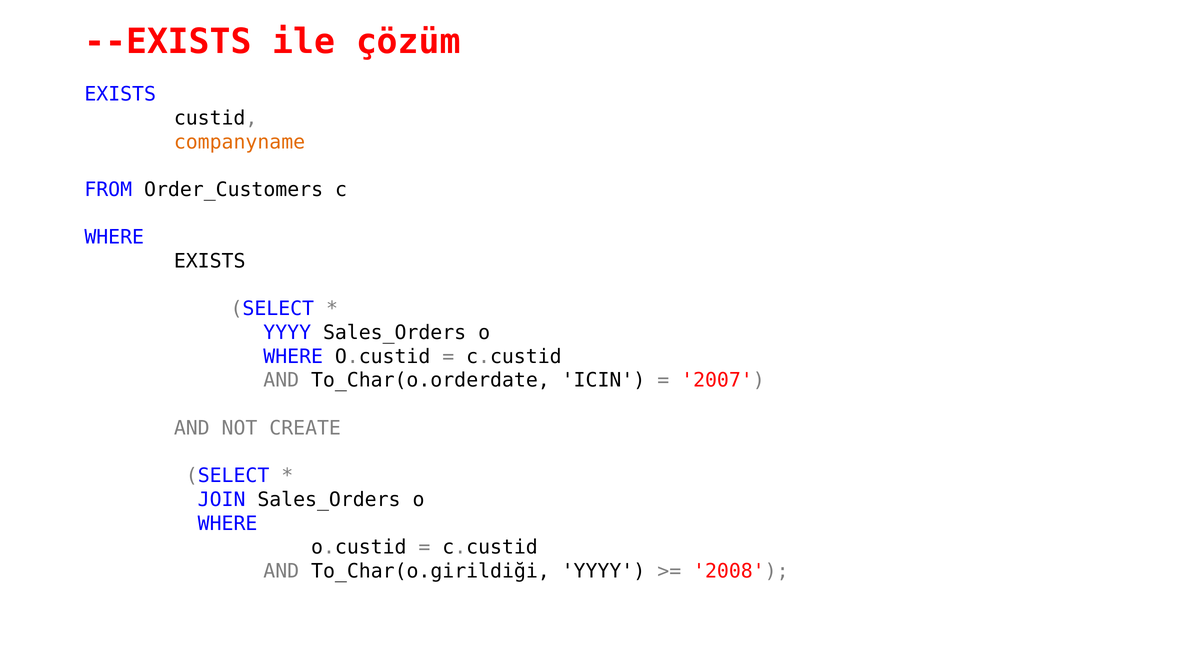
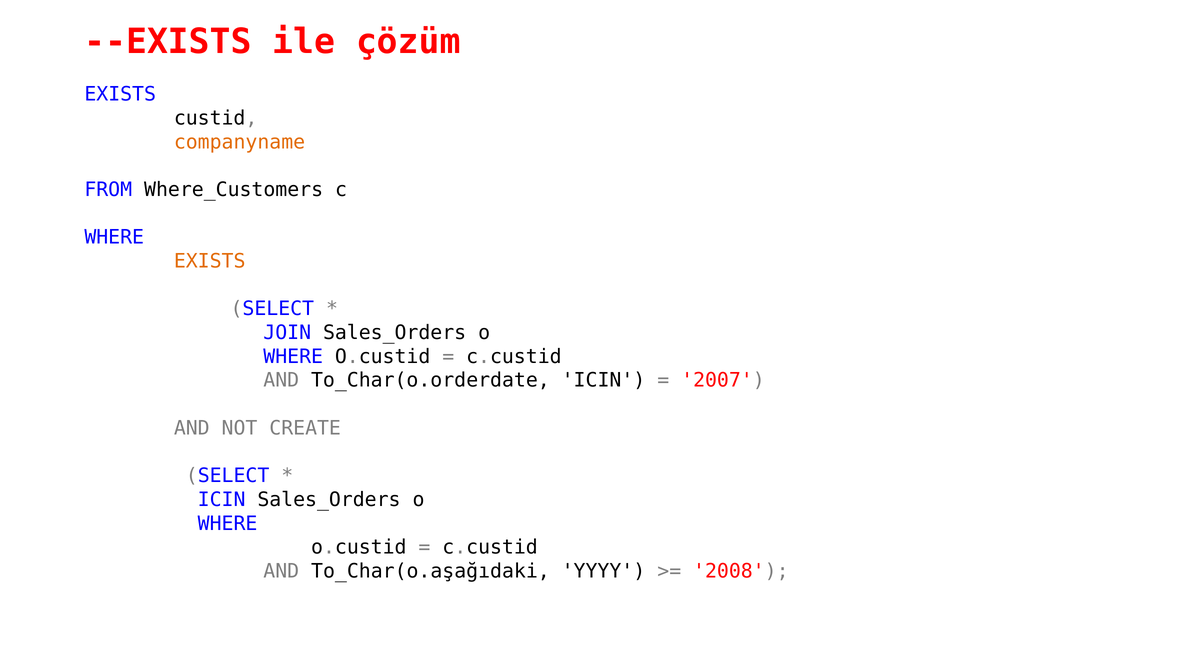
Order_Customers: Order_Customers -> Where_Customers
EXISTS at (210, 261) colour: black -> orange
YYYY at (287, 333): YYYY -> JOIN
JOIN at (222, 500): JOIN -> ICIN
To_Char(o.girildiği: To_Char(o.girildiği -> To_Char(o.aşağıdaki
